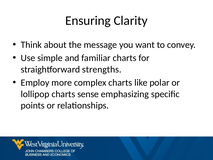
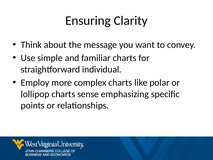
strengths: strengths -> individual
